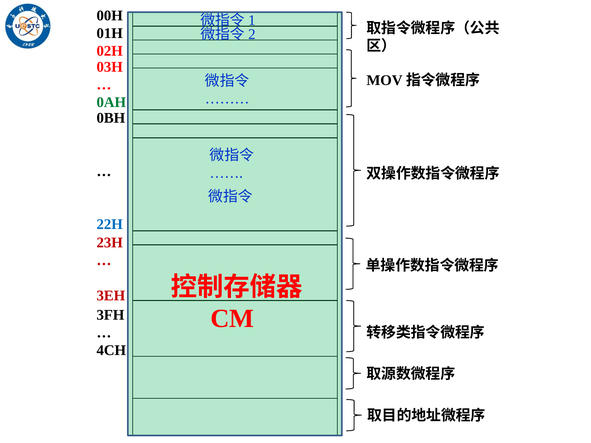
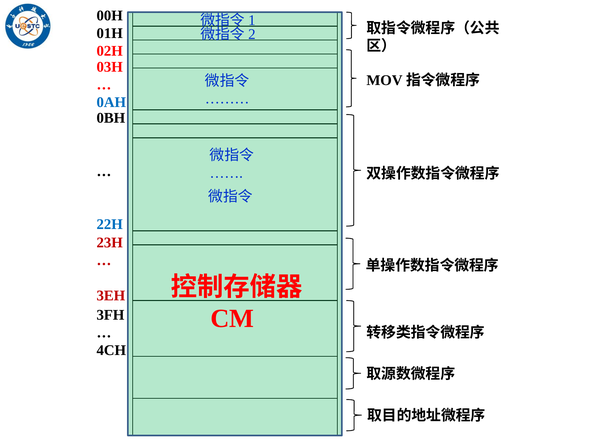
0AH colour: green -> blue
